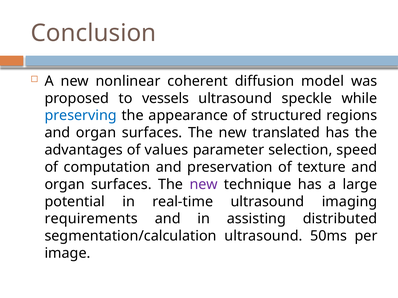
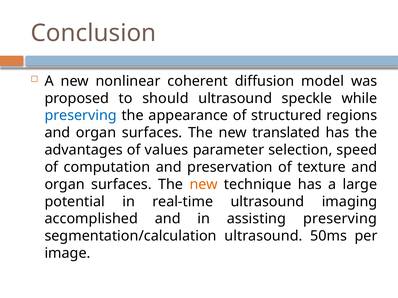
vessels: vessels -> should
new at (204, 185) colour: purple -> orange
requirements: requirements -> accomplished
assisting distributed: distributed -> preserving
